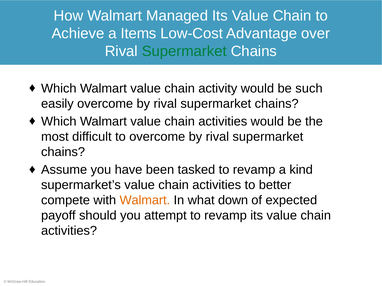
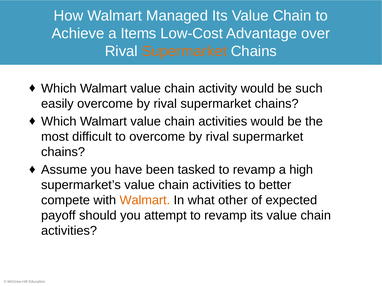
Supermarket at (184, 51) colour: green -> orange
kind: kind -> high
down: down -> other
